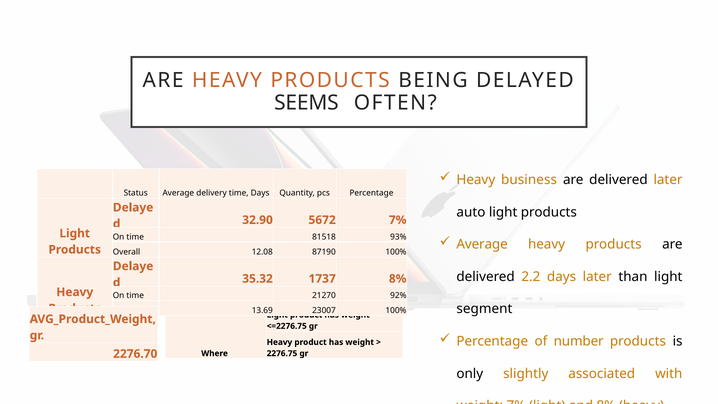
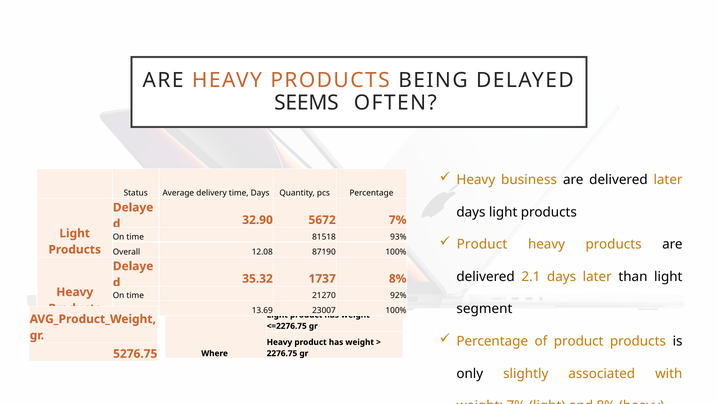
auto at (471, 212): auto -> days
Average at (482, 244): Average -> Product
2.2: 2.2 -> 2.1
of number: number -> product
2276.70: 2276.70 -> 5276.75
